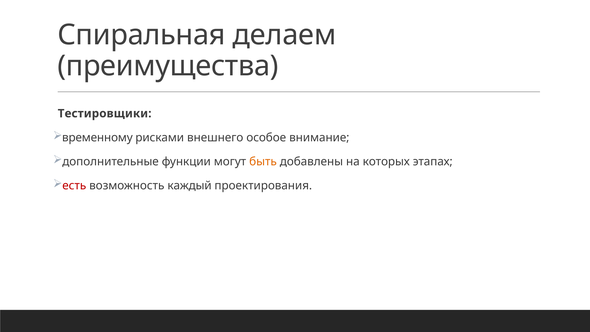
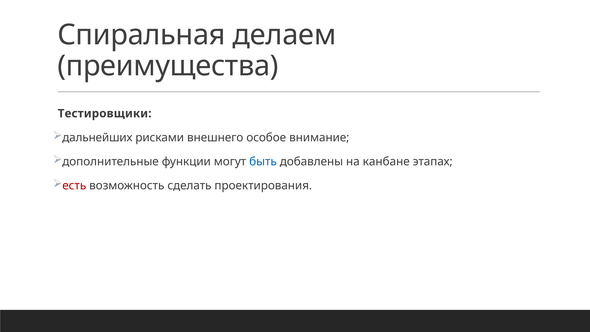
временному: временному -> дальнейших
быть colour: orange -> blue
которых: которых -> канбане
каждый: каждый -> сделать
